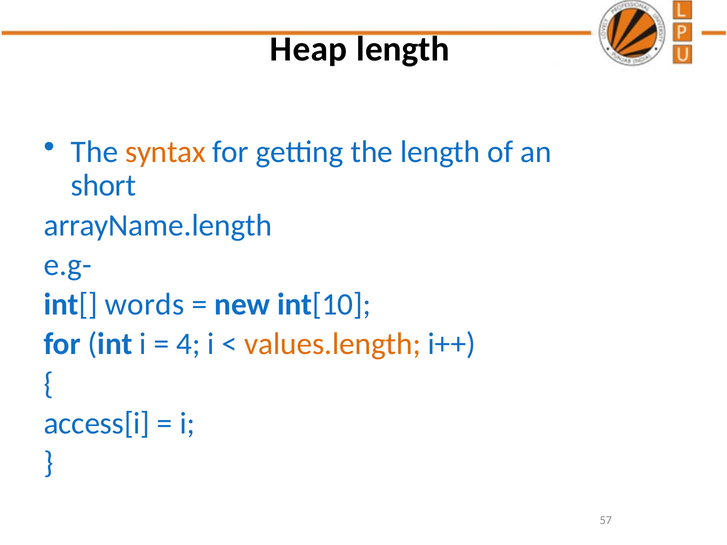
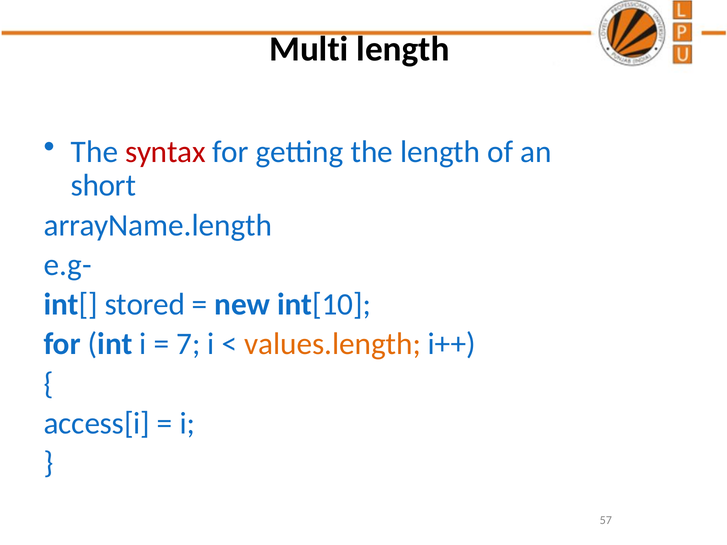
Heap: Heap -> Multi
syntax colour: orange -> red
words: words -> stored
4: 4 -> 7
